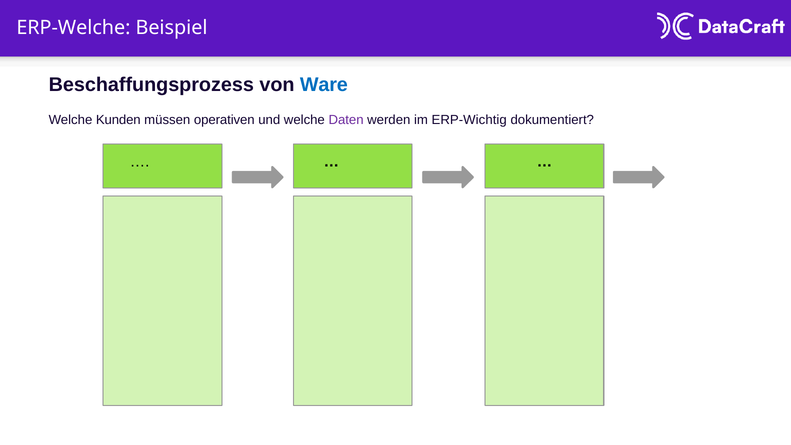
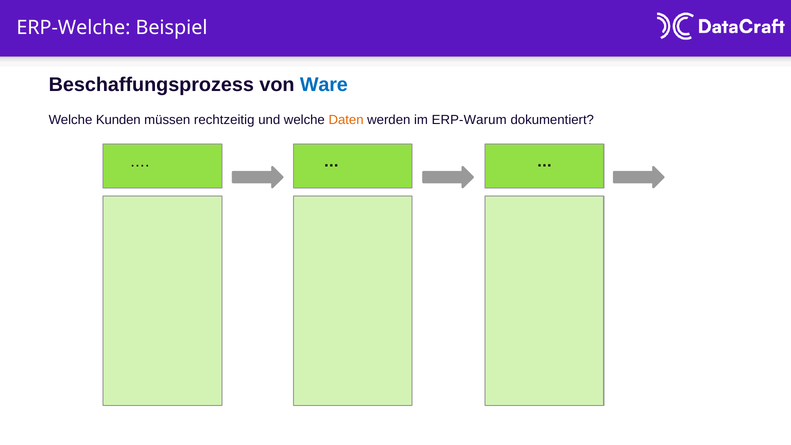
operativen: operativen -> rechtzeitig
Daten colour: purple -> orange
ERP-Wichtig: ERP-Wichtig -> ERP-Warum
